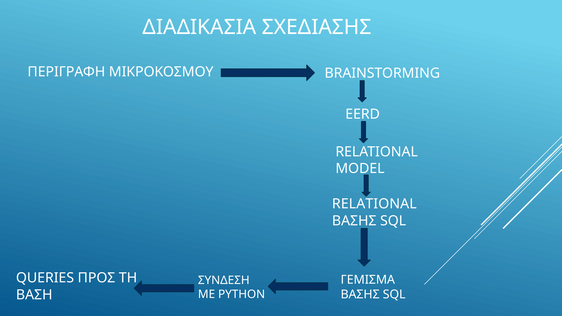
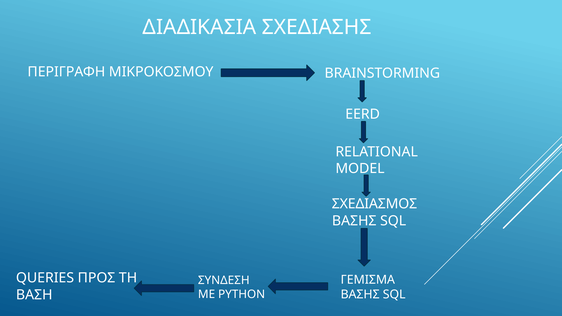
RELATIONAL at (374, 204): RELATIONAL -> ΣΧΕΔΙΑΣΜΟΣ
